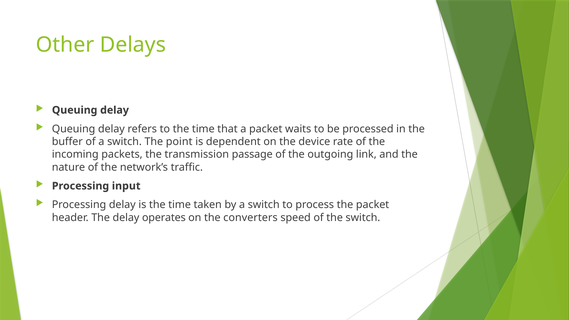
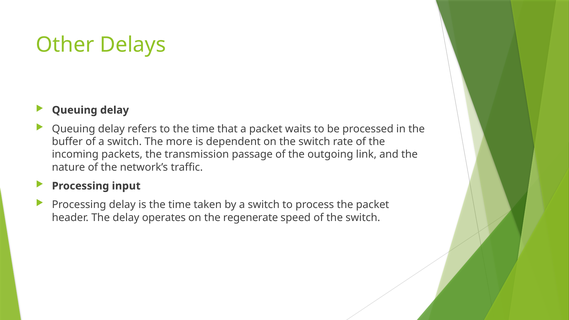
point: point -> more
on the device: device -> switch
converters: converters -> regenerate
